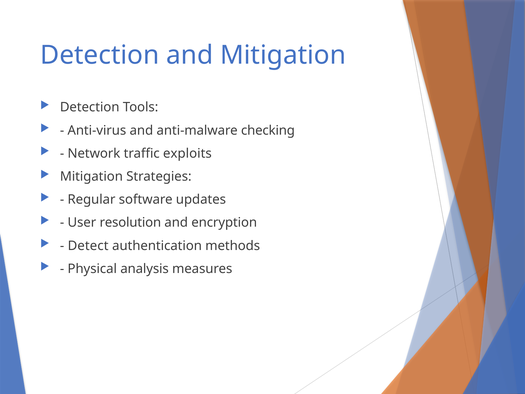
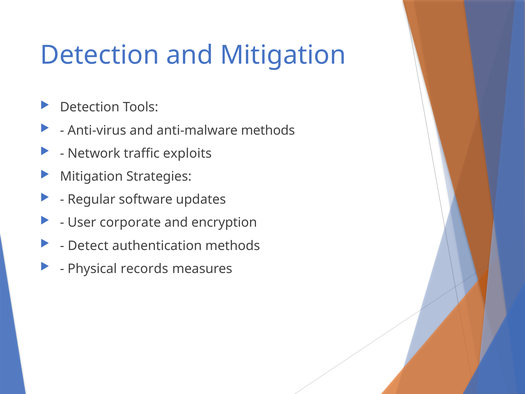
anti-malware checking: checking -> methods
resolution: resolution -> corporate
analysis: analysis -> records
